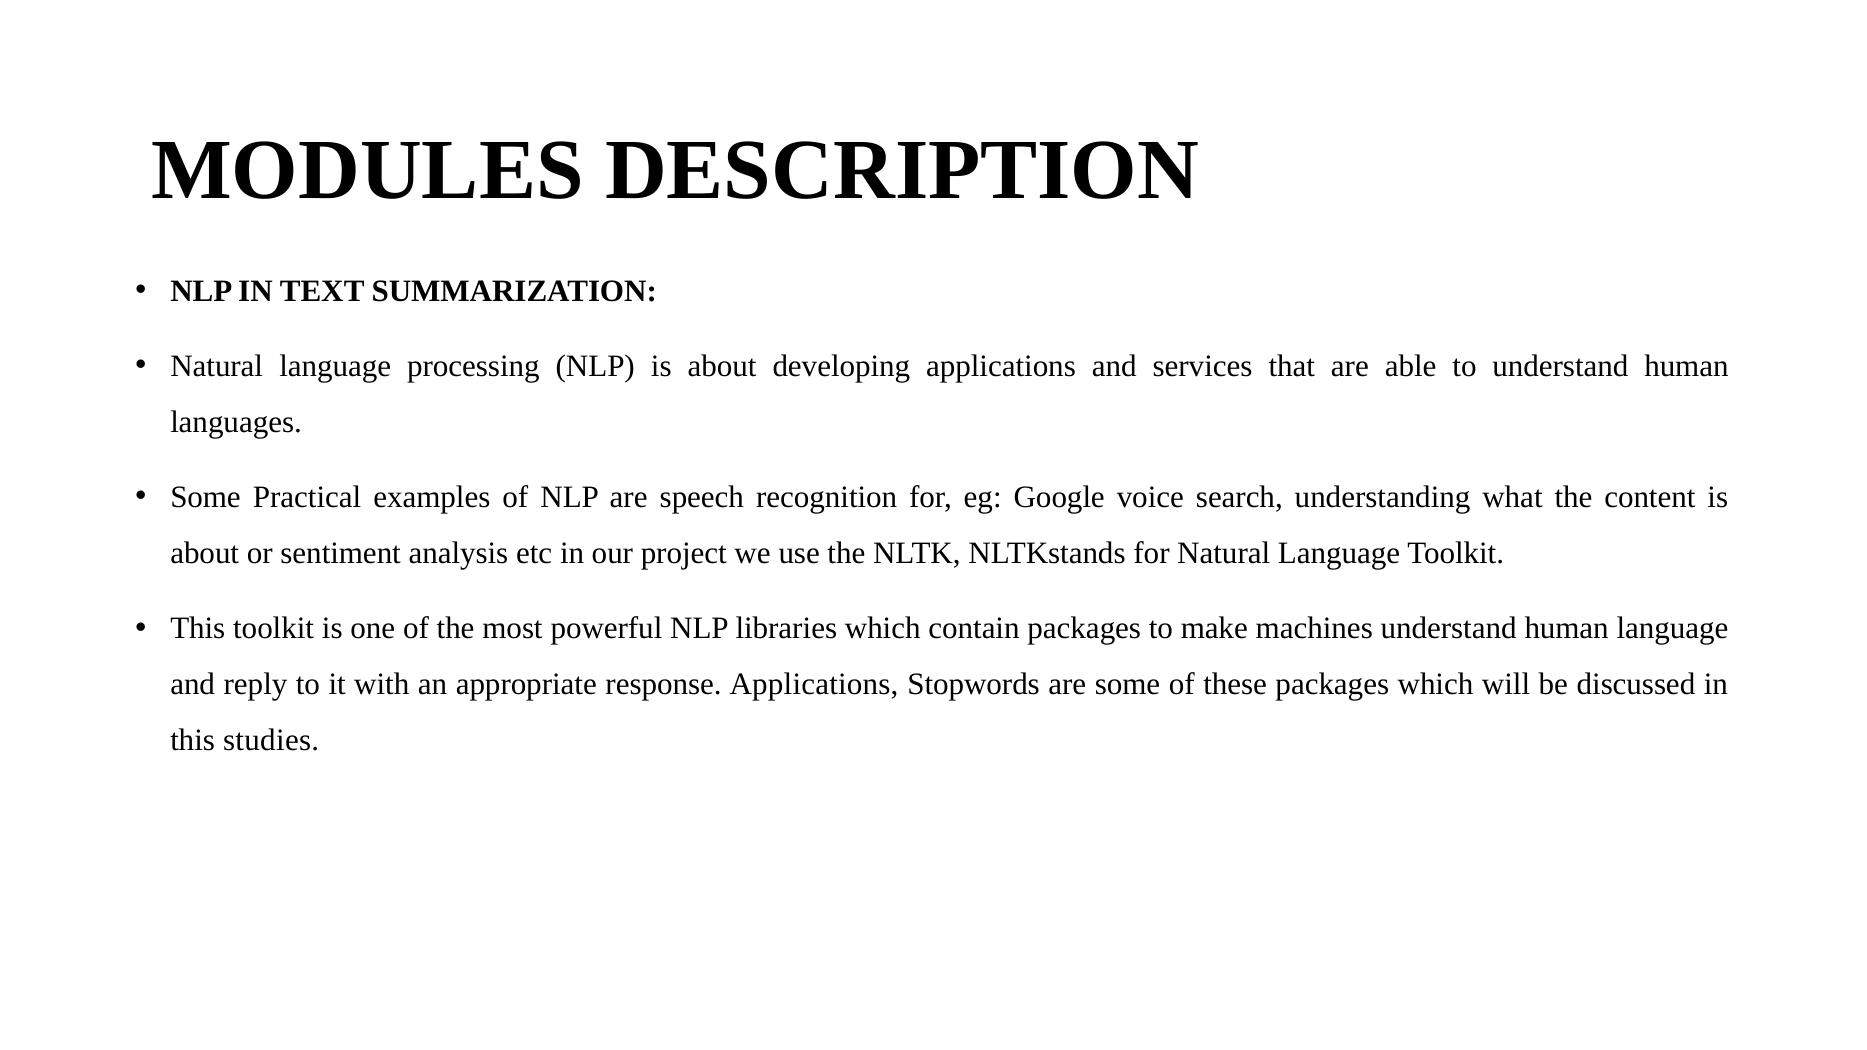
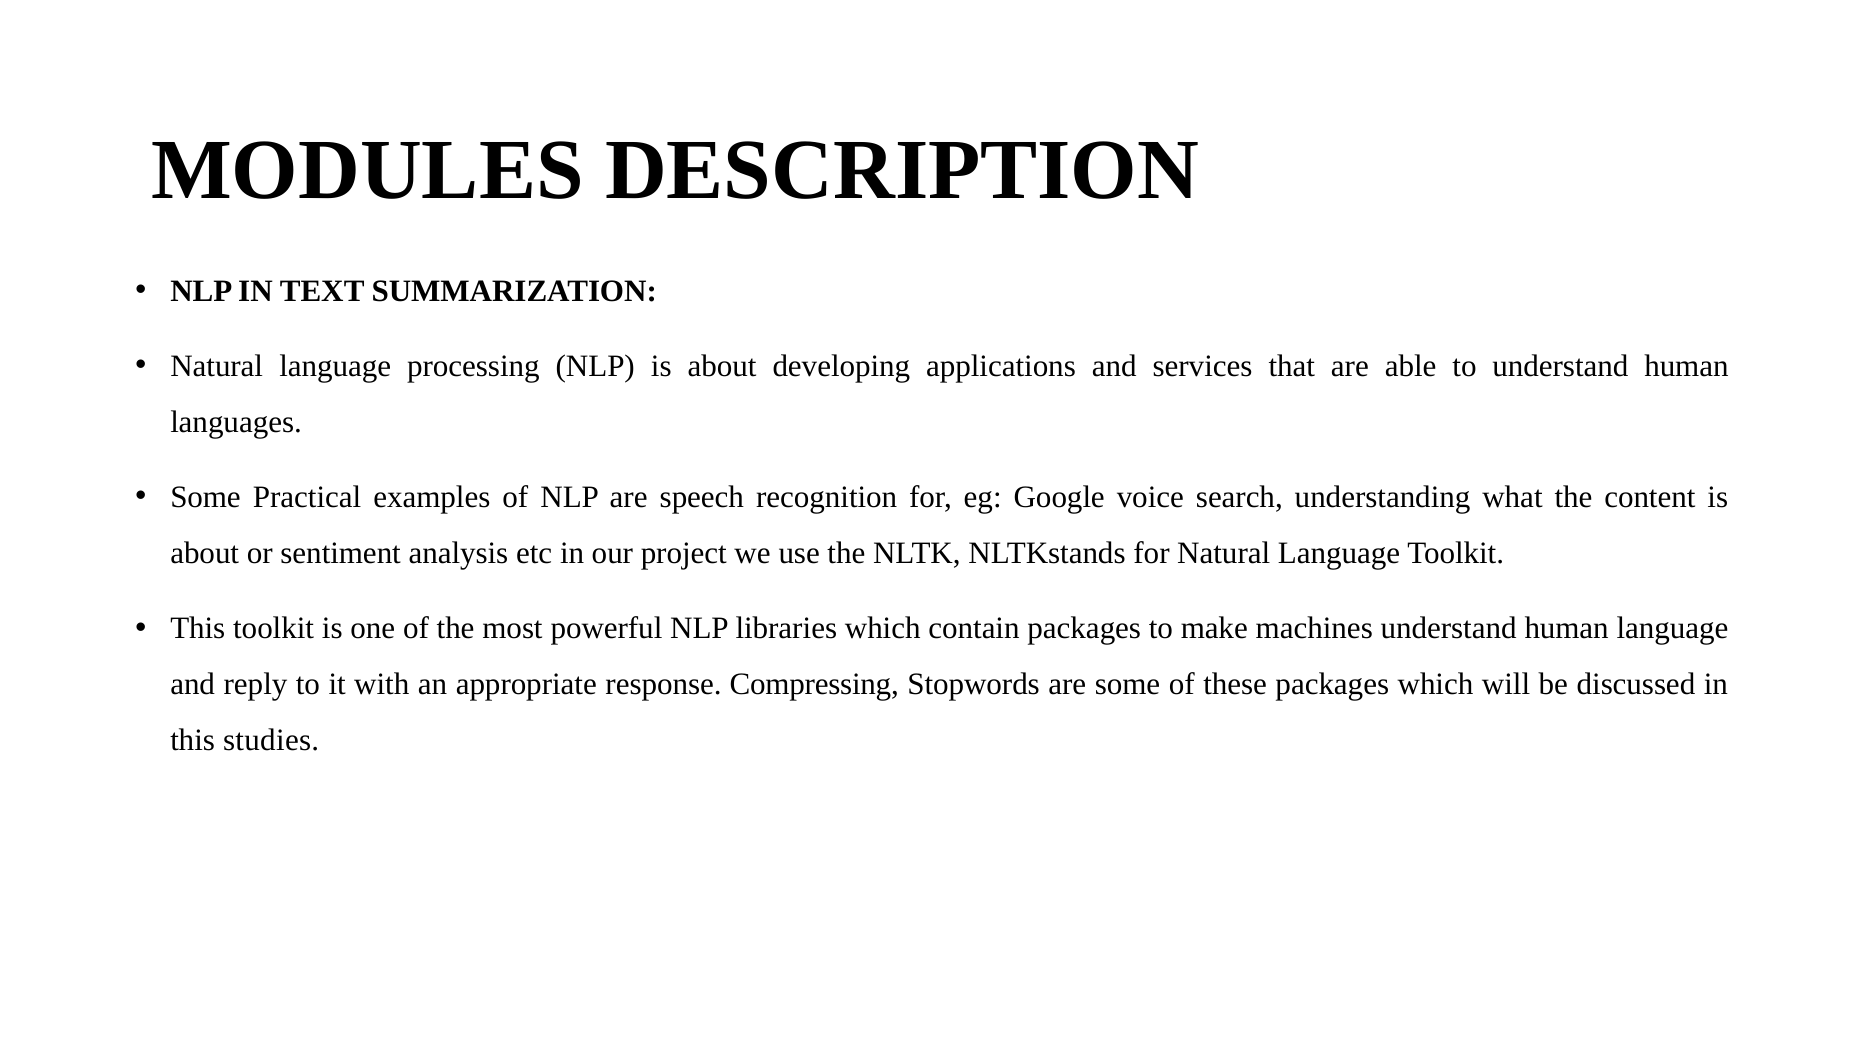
response Applications: Applications -> Compressing
